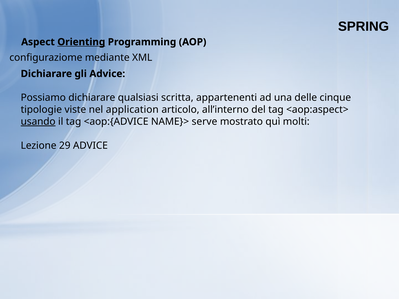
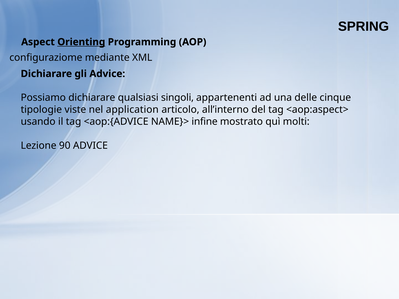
scritta: scritta -> singoli
usando underline: present -> none
serve: serve -> infine
29: 29 -> 90
